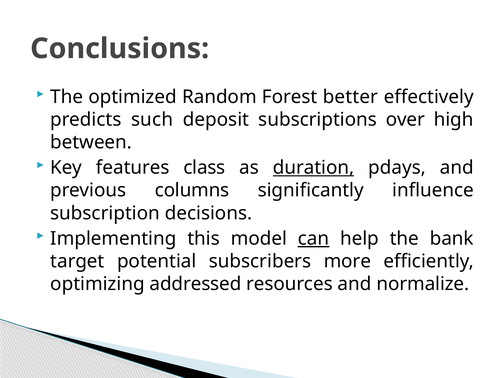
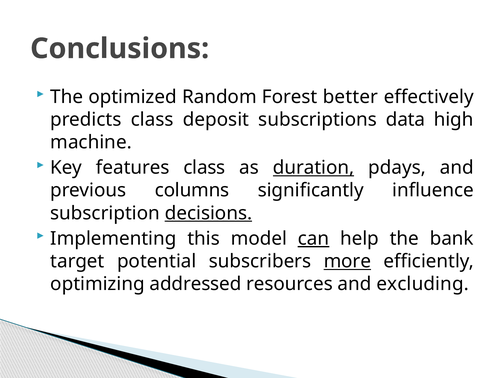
predicts such: such -> class
over: over -> data
between: between -> machine
decisions underline: none -> present
more underline: none -> present
normalize: normalize -> excluding
